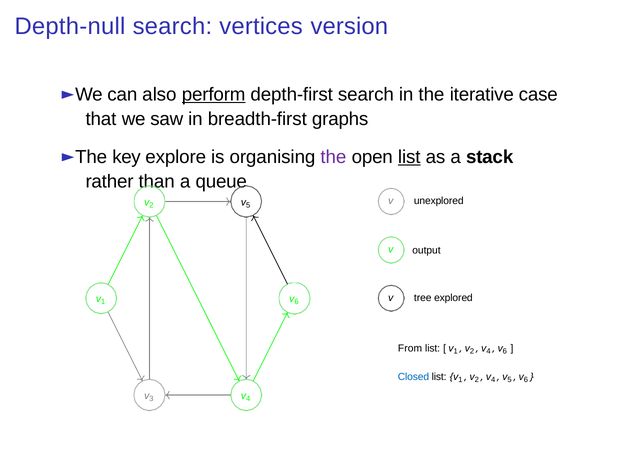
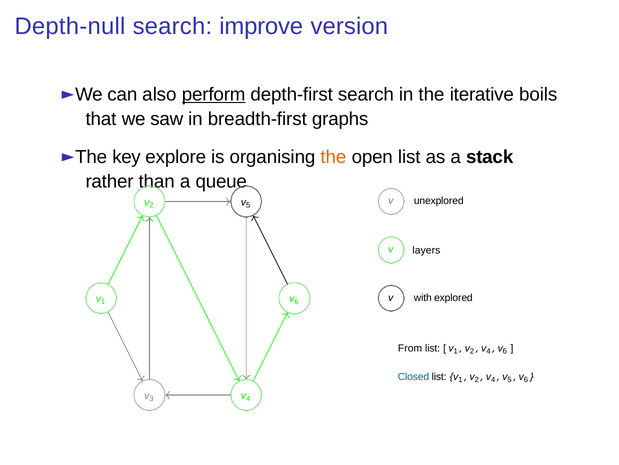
vertices: vertices -> improve
case: case -> boils
the at (333, 157) colour: purple -> orange
list at (409, 157) underline: present -> none
output: output -> layers
tree: tree -> with
